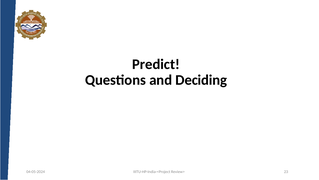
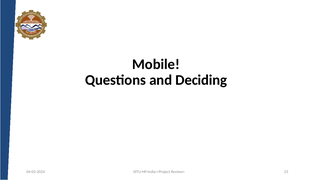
Predict: Predict -> Mobile
